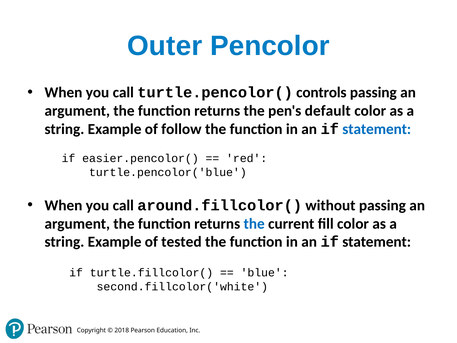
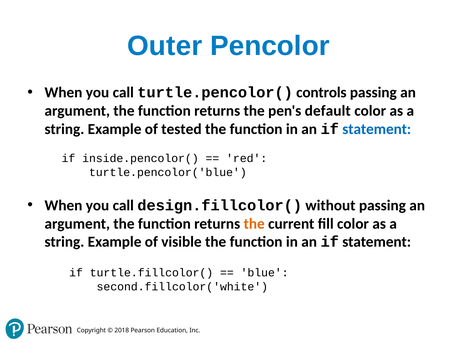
follow: follow -> tested
easier.pencolor(: easier.pencolor( -> inside.pencolor(
around.fillcolor(: around.fillcolor( -> design.fillcolor(
the at (254, 223) colour: blue -> orange
tested: tested -> visible
